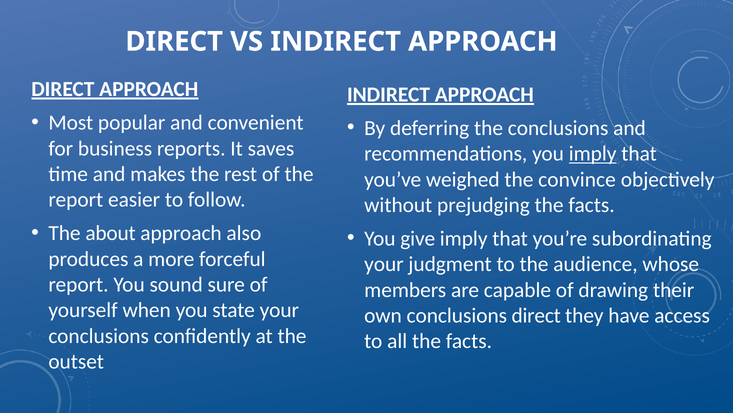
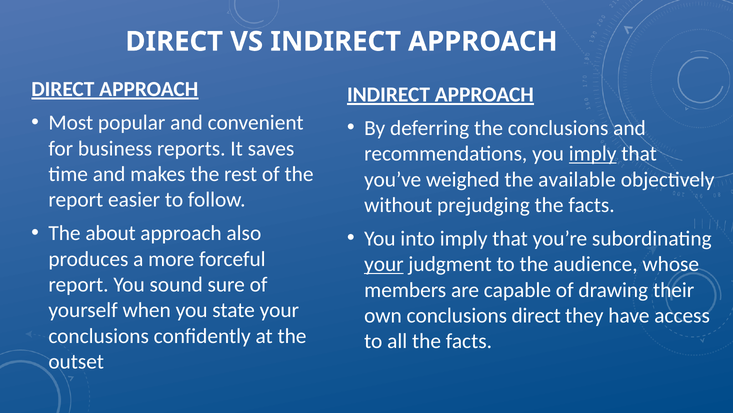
convince: convince -> available
give: give -> into
your at (384, 264) underline: none -> present
